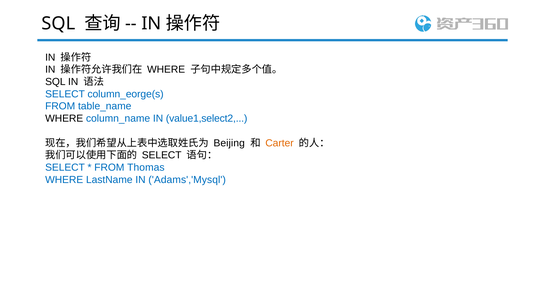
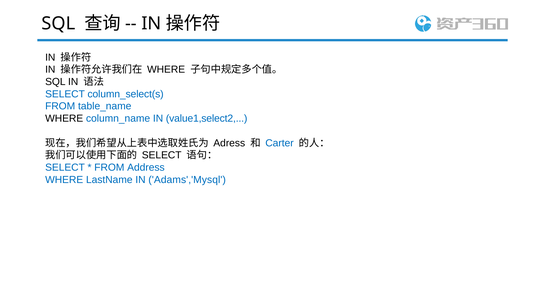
column_eorge(s: column_eorge(s -> column_select(s
Beijing: Beijing -> Adress
Carter colour: orange -> blue
Thomas: Thomas -> Address
